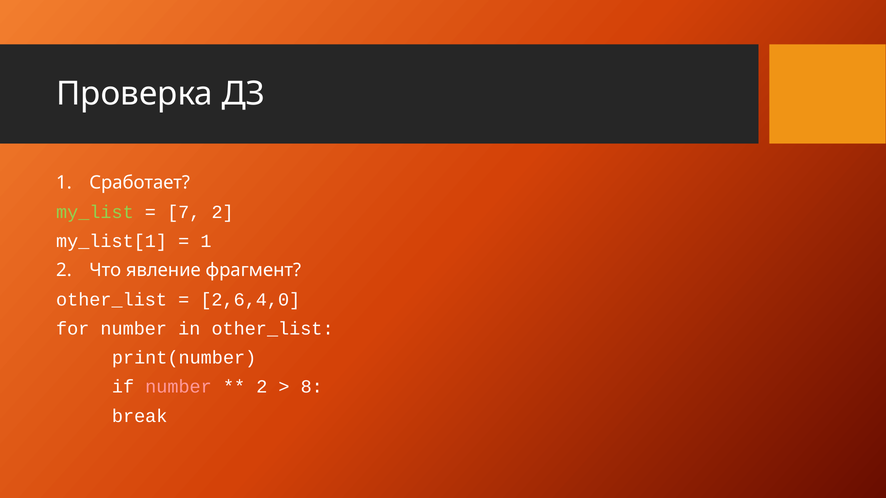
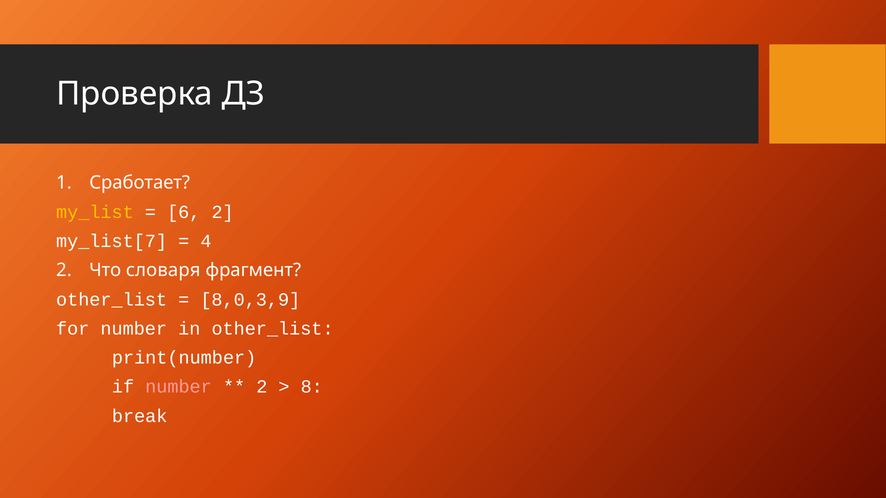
my_list colour: light green -> yellow
7: 7 -> 6
my_list[1: my_list[1 -> my_list[7
1 at (206, 241): 1 -> 4
явление: явление -> словаря
2,6,4,0: 2,6,4,0 -> 8,0,3,9
